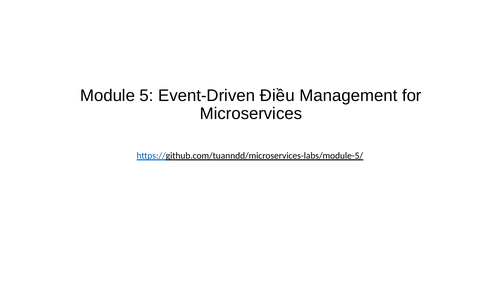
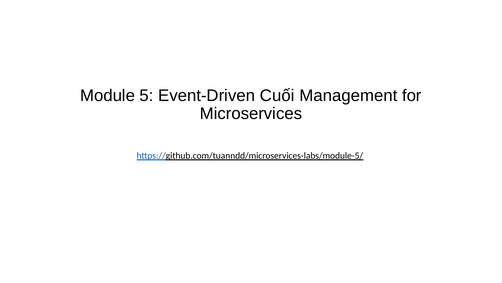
Điều: Điều -> Cuối
